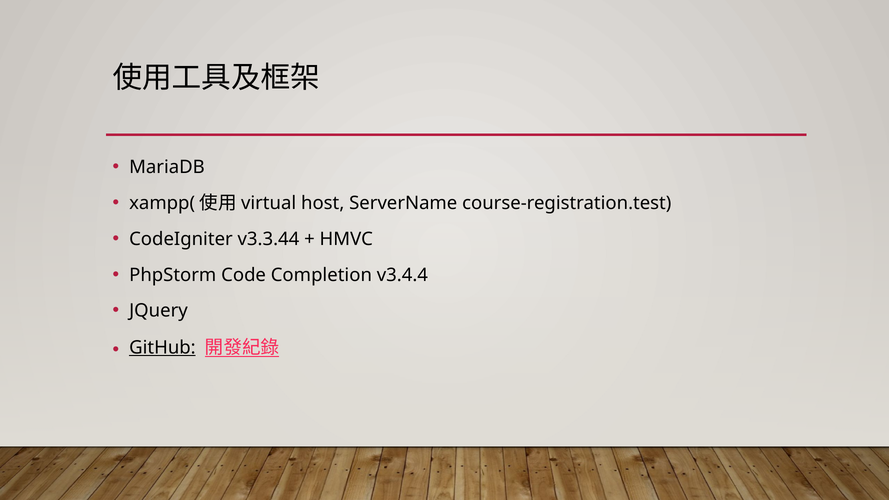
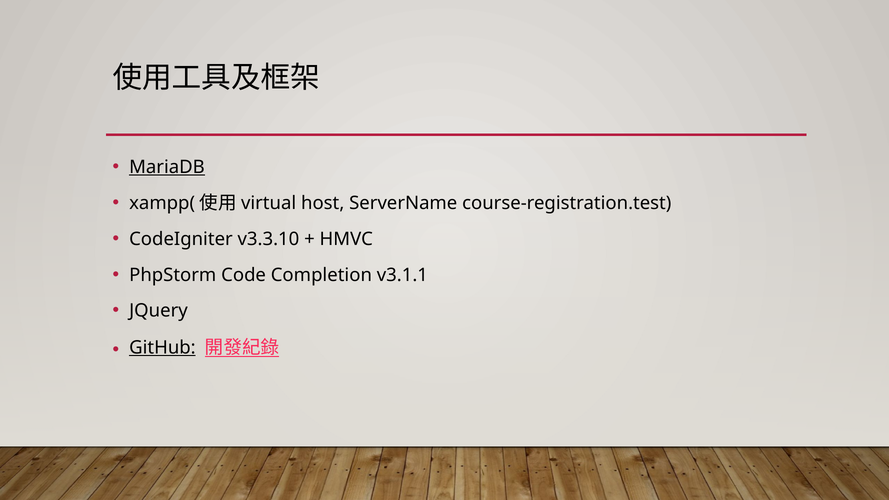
MariaDB underline: none -> present
v3.3.44: v3.3.44 -> v3.3.10
v3.4.4: v3.4.4 -> v3.1.1
